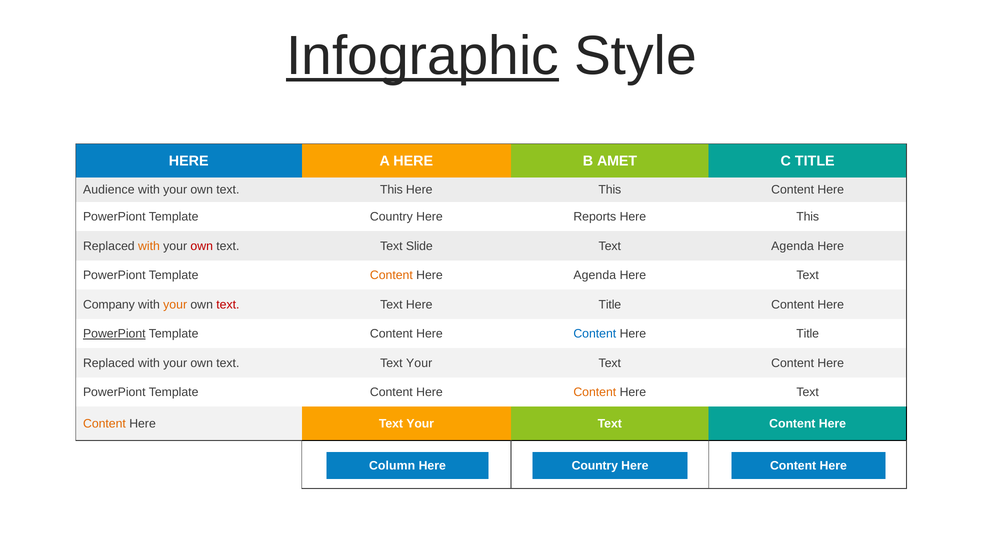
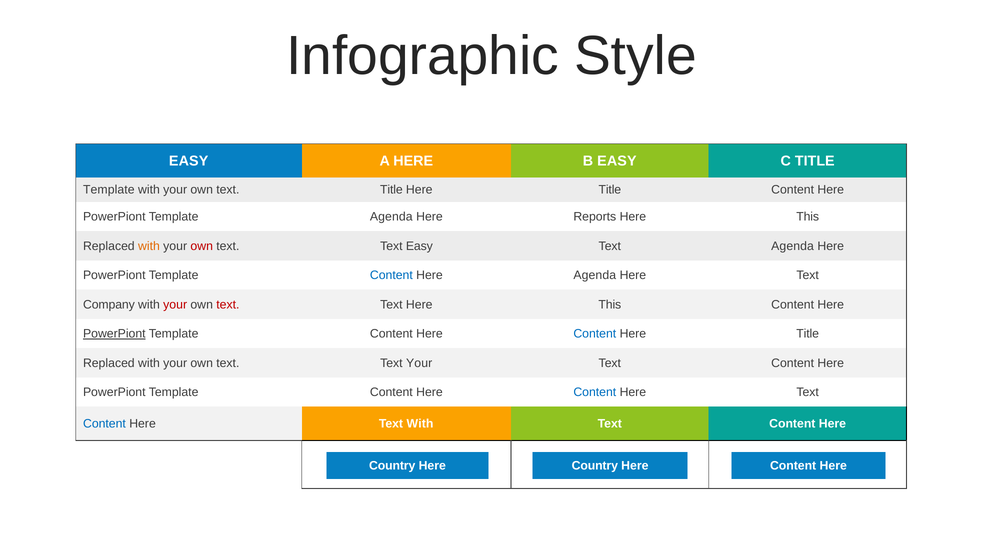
Infographic underline: present -> none
HERE at (189, 161): HERE -> EASY
B AMET: AMET -> EASY
Audience at (109, 190): Audience -> Template
text This: This -> Title
This at (610, 190): This -> Title
Template Country: Country -> Agenda
Text Slide: Slide -> Easy
Content at (391, 275) colour: orange -> blue
your at (175, 304) colour: orange -> red
Text Here Title: Title -> This
Content at (595, 392) colour: orange -> blue
Content at (104, 424) colour: orange -> blue
Here Text Your: Your -> With
Column at (392, 466): Column -> Country
